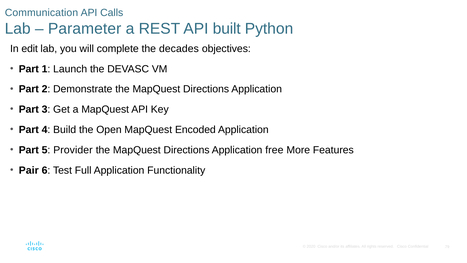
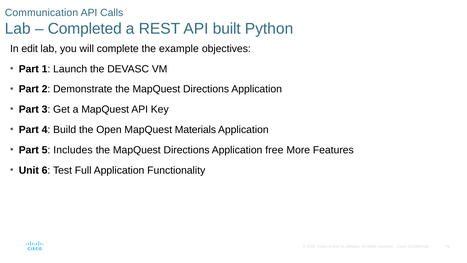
Parameter: Parameter -> Completed
decades: decades -> example
Encoded: Encoded -> Materials
Provider: Provider -> Includes
Pair: Pair -> Unit
